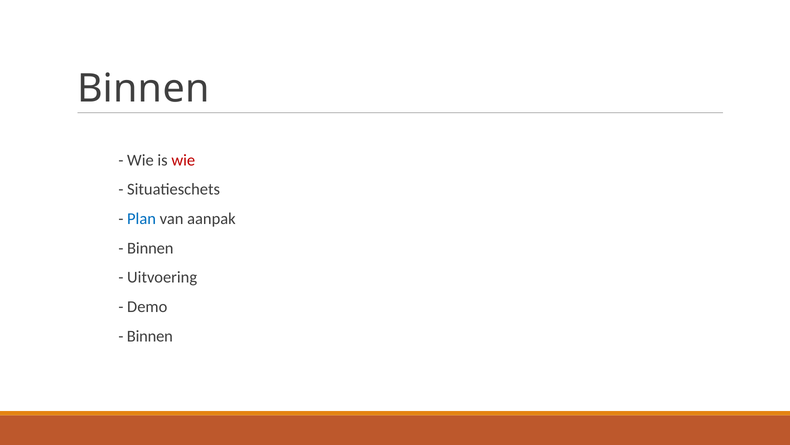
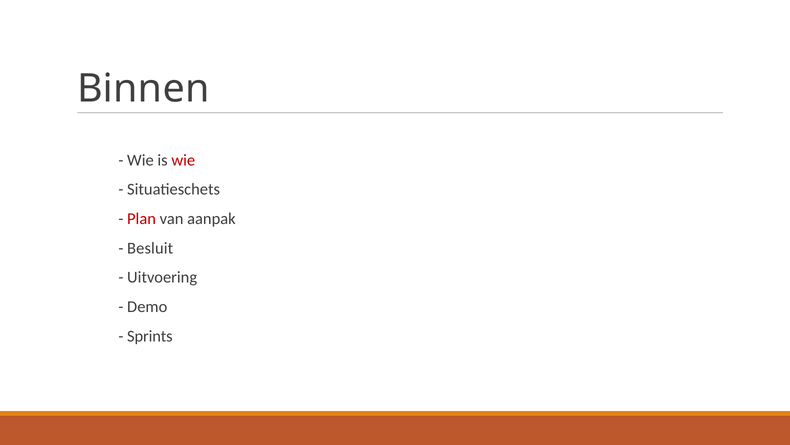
Plan colour: blue -> red
Binnen at (150, 248): Binnen -> Besluit
Binnen at (150, 336): Binnen -> Sprints
